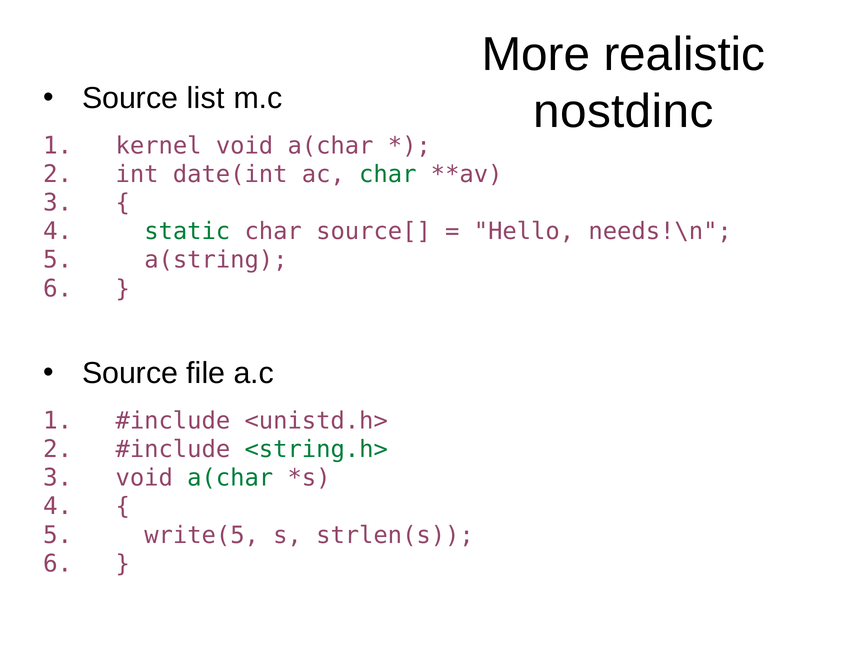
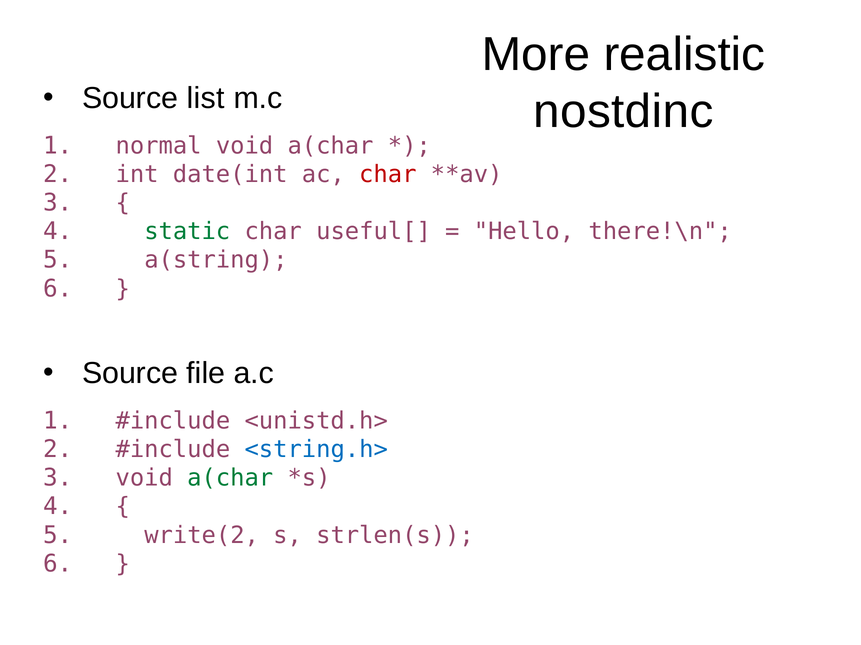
kernel: kernel -> normal
char at (388, 175) colour: green -> red
source[: source[ -> useful[
needs!\n: needs!\n -> there!\n
<string.h> colour: green -> blue
write(5: write(5 -> write(2
